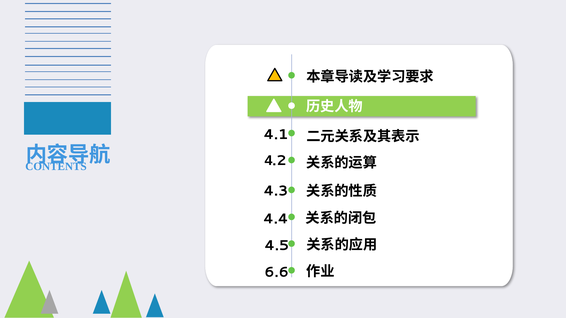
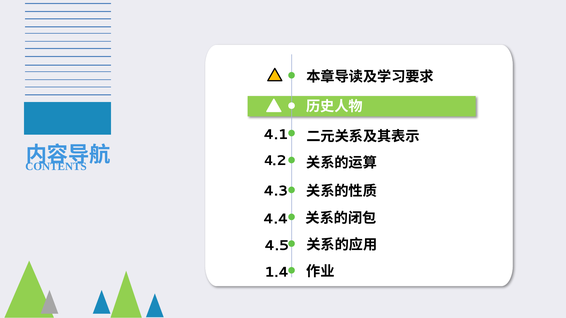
6.6: 6.6 -> 1.4
